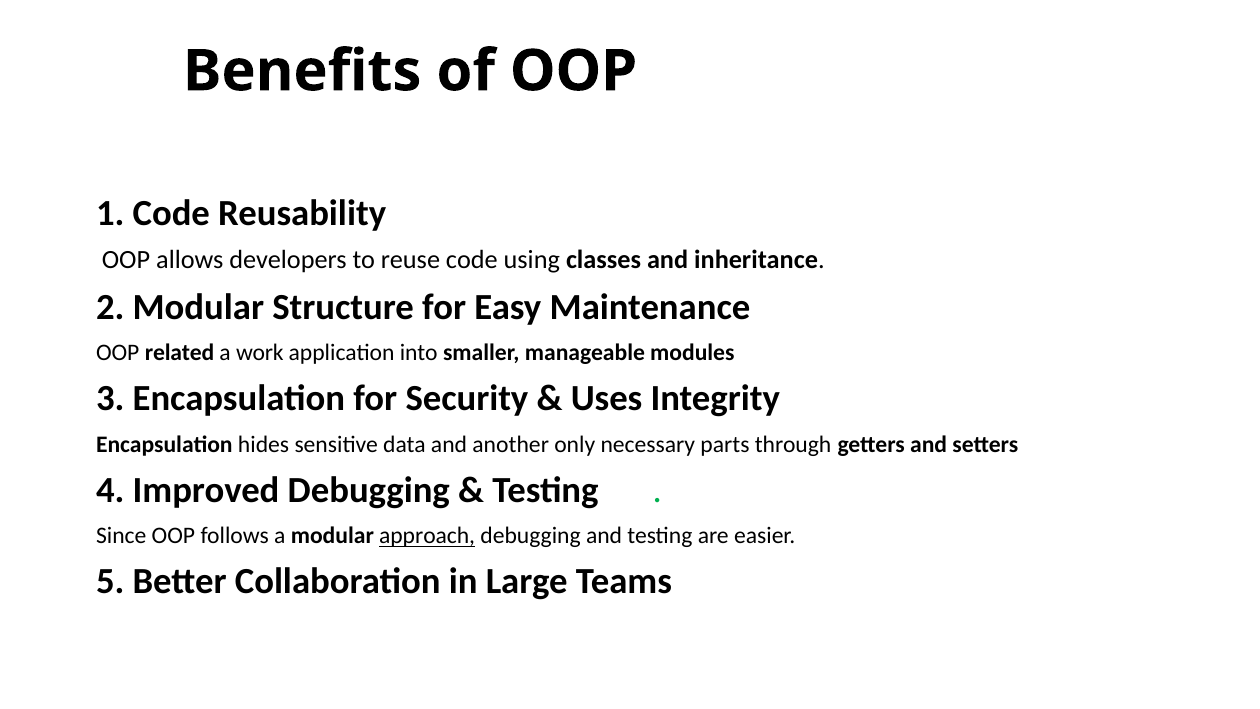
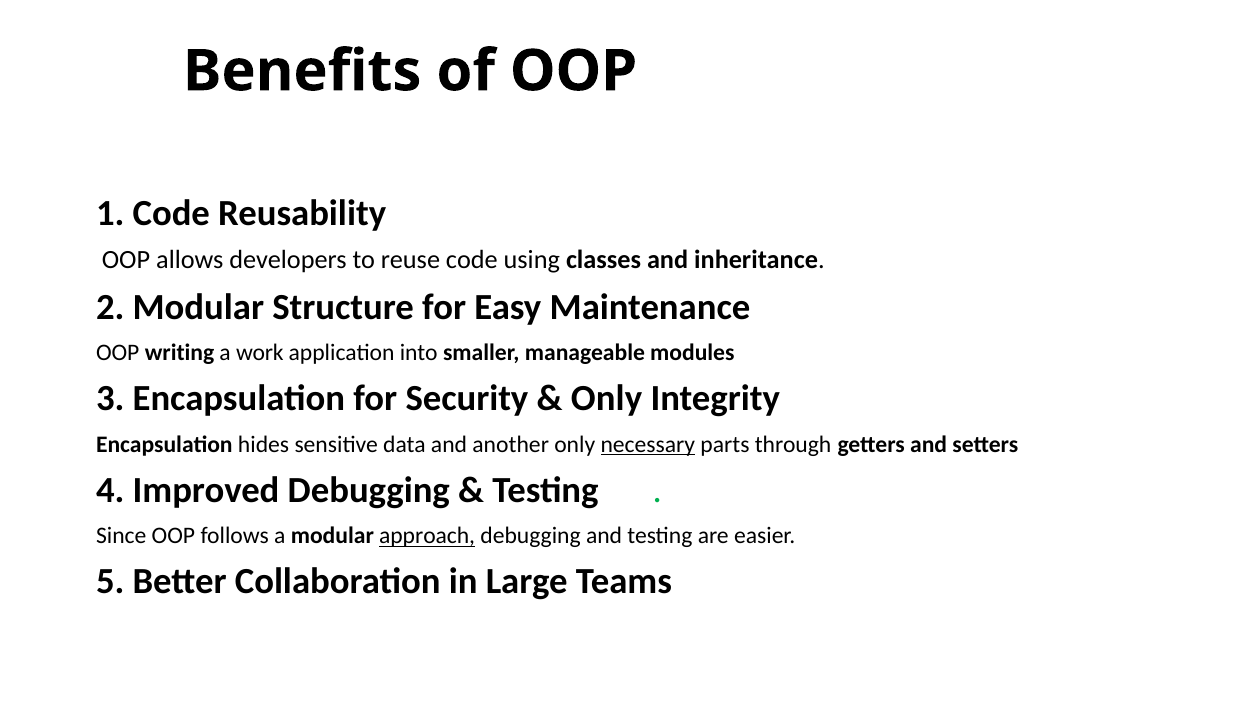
related: related -> writing
Uses at (607, 399): Uses -> Only
necessary underline: none -> present
